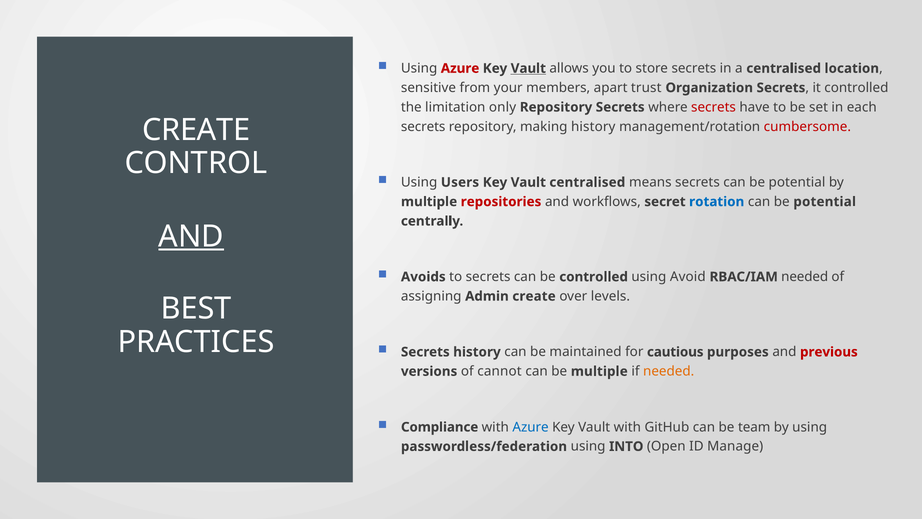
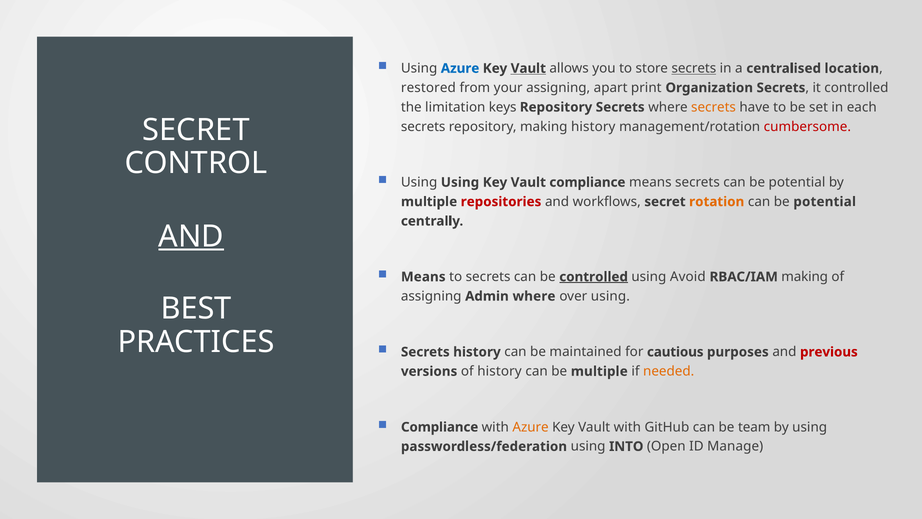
Azure at (460, 68) colour: red -> blue
secrets at (694, 68) underline: none -> present
sensitive: sensitive -> restored
your members: members -> assigning
trust: trust -> print
only: only -> keys
secrets at (714, 107) colour: red -> orange
CREATE at (196, 130): CREATE -> SECRET
Using Users: Users -> Using
Vault centralised: centralised -> compliance
rotation colour: blue -> orange
Avoids at (423, 277): Avoids -> Means
controlled at (594, 277) underline: none -> present
RBAC/IAM needed: needed -> making
Admin create: create -> where
over levels: levels -> using
of cannot: cannot -> history
Azure at (531, 427) colour: blue -> orange
